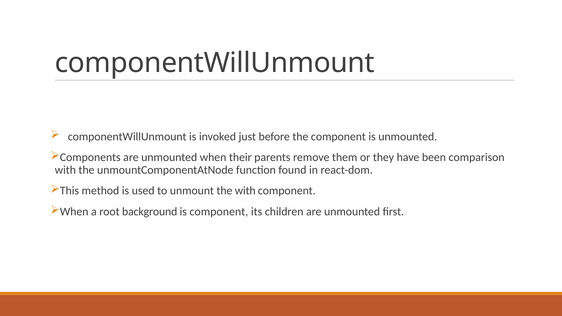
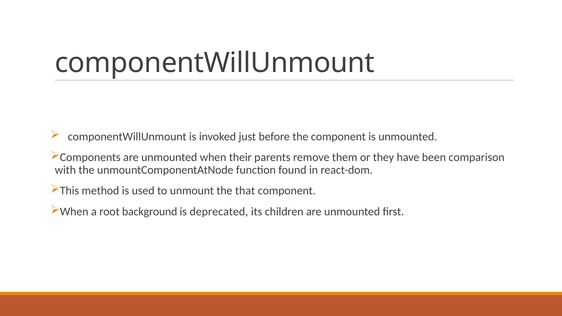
the with: with -> that
is component: component -> deprecated
